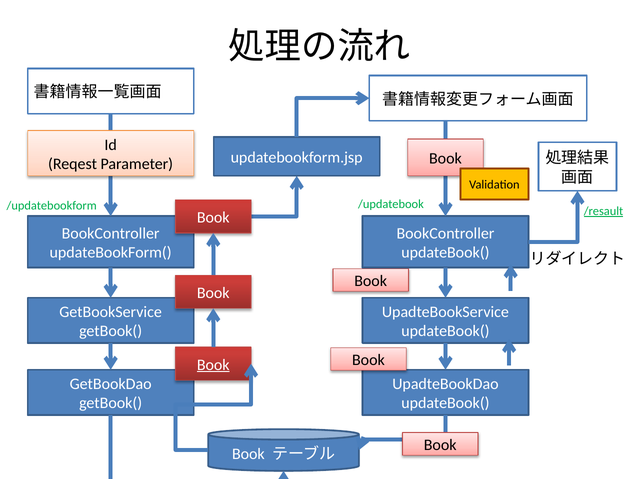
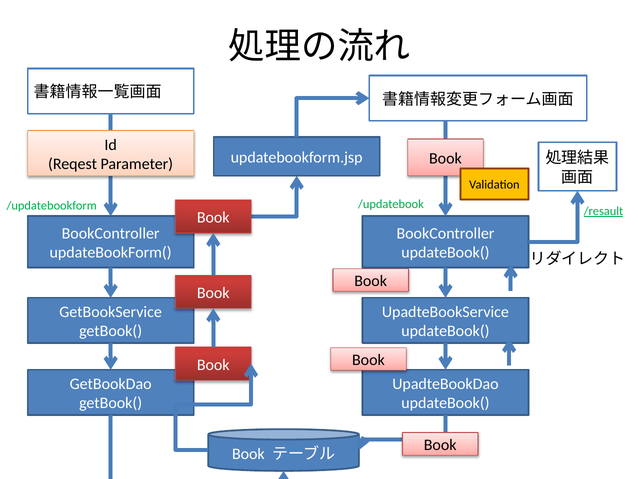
Book at (213, 365) underline: present -> none
